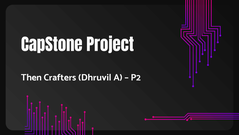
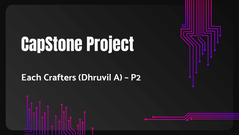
Then: Then -> Each
